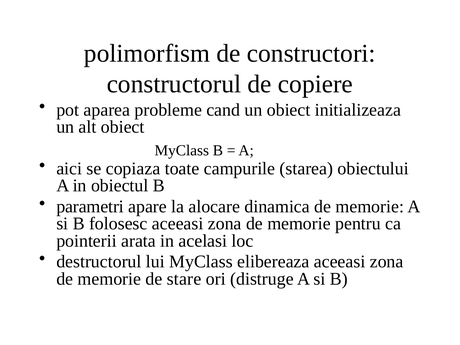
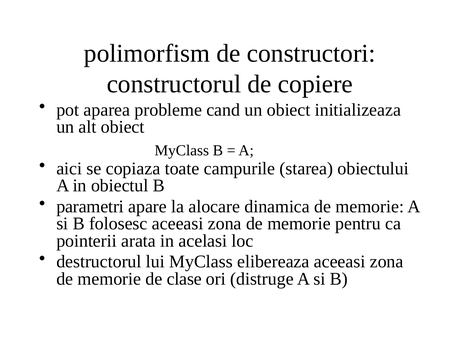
stare: stare -> clase
